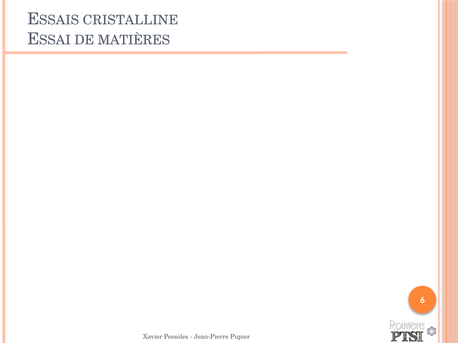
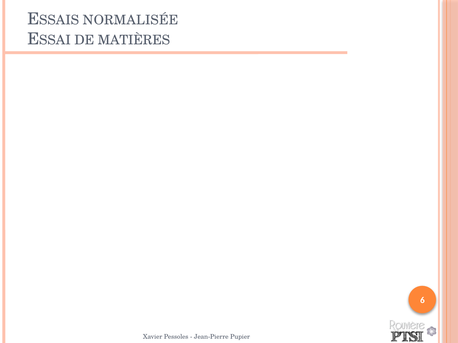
CRISTALLINE: CRISTALLINE -> NORMALISÉE
